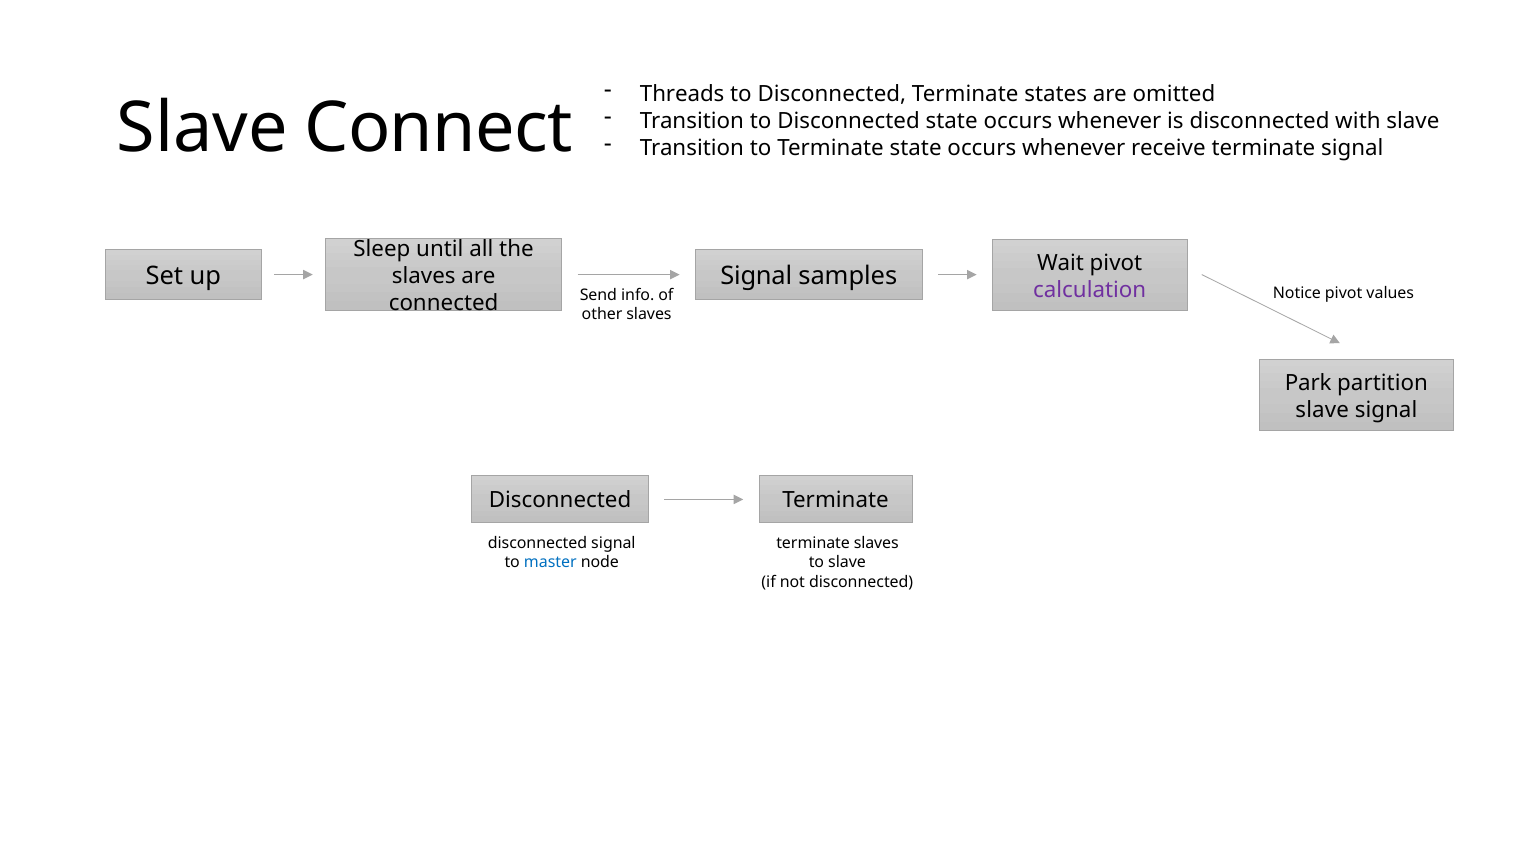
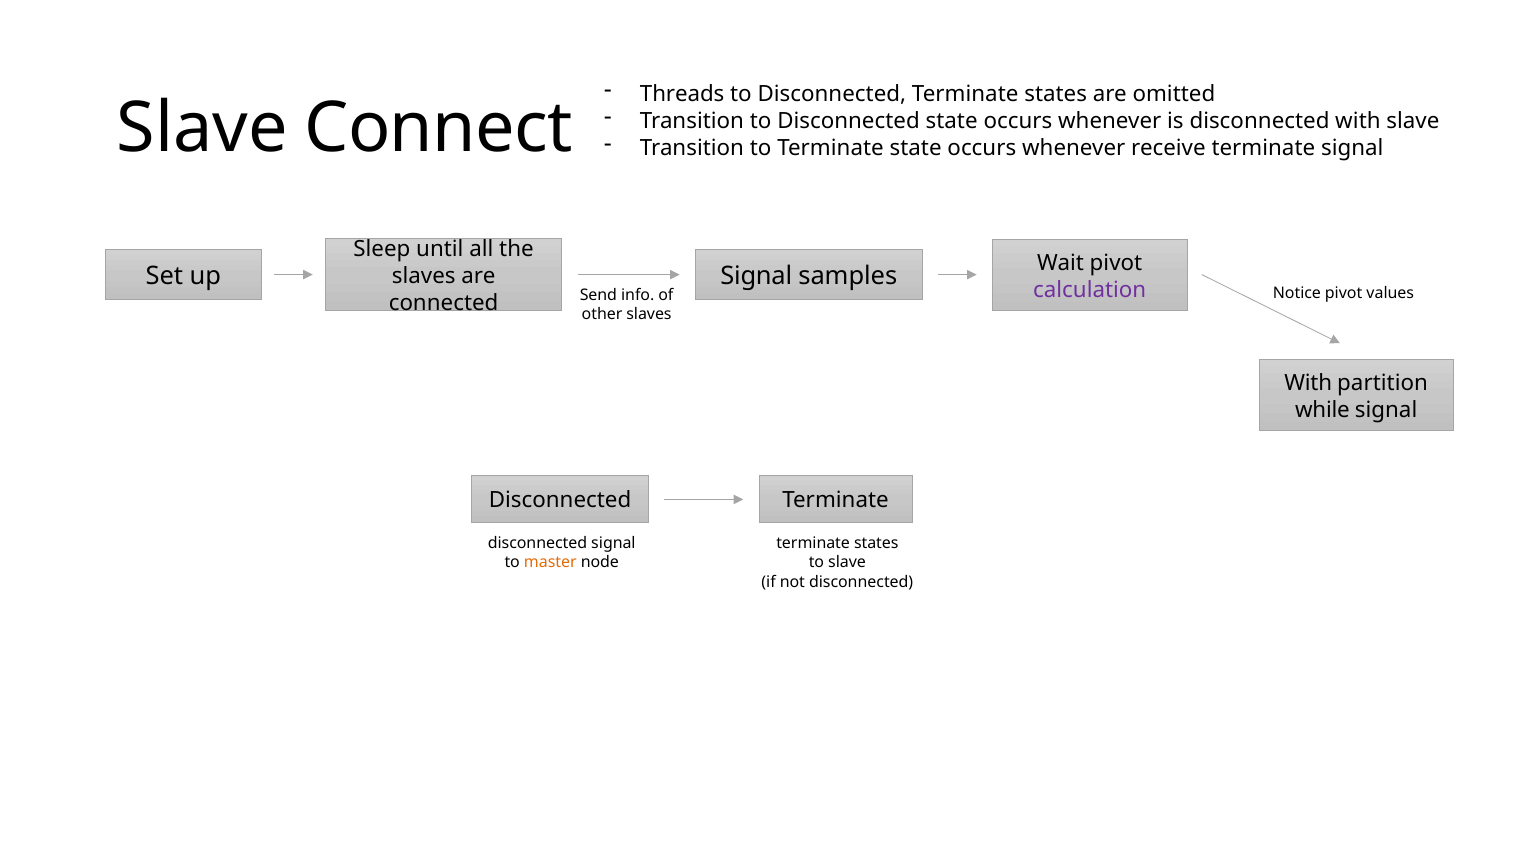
Park at (1308, 383): Park -> With
slave at (1322, 410): slave -> while
slaves at (876, 544): slaves -> states
master colour: blue -> orange
